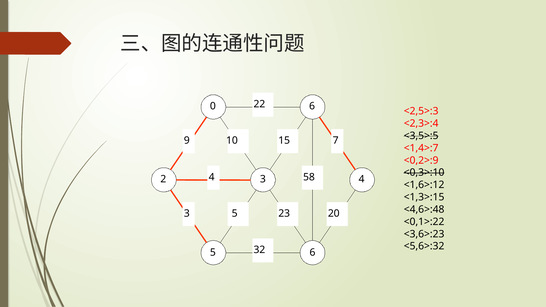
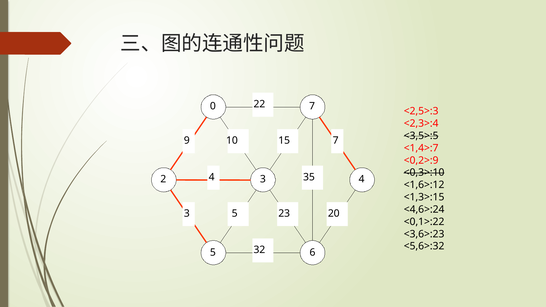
0 6: 6 -> 7
58: 58 -> 35
<4,6>:48: <4,6>:48 -> <4,6>:24
